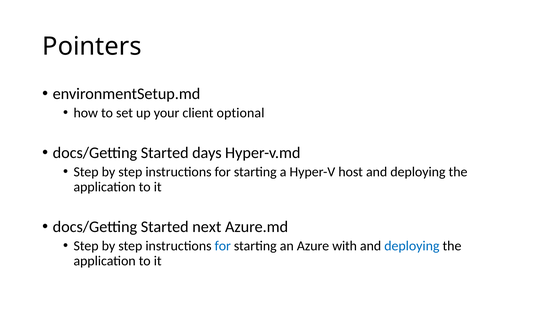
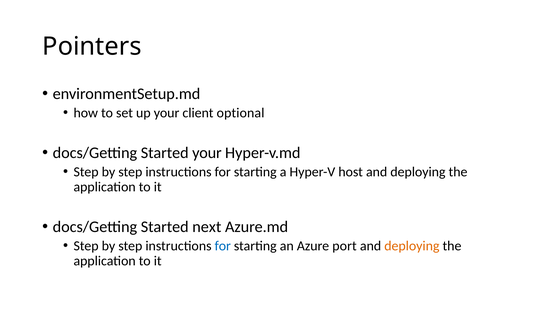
Started days: days -> your
with: with -> port
deploying at (412, 246) colour: blue -> orange
